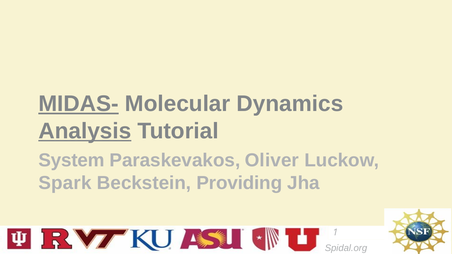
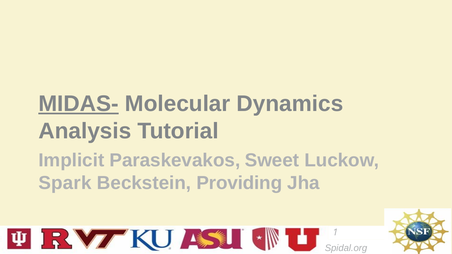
Analysis underline: present -> none
System: System -> Implicit
Oliver: Oliver -> Sweet
